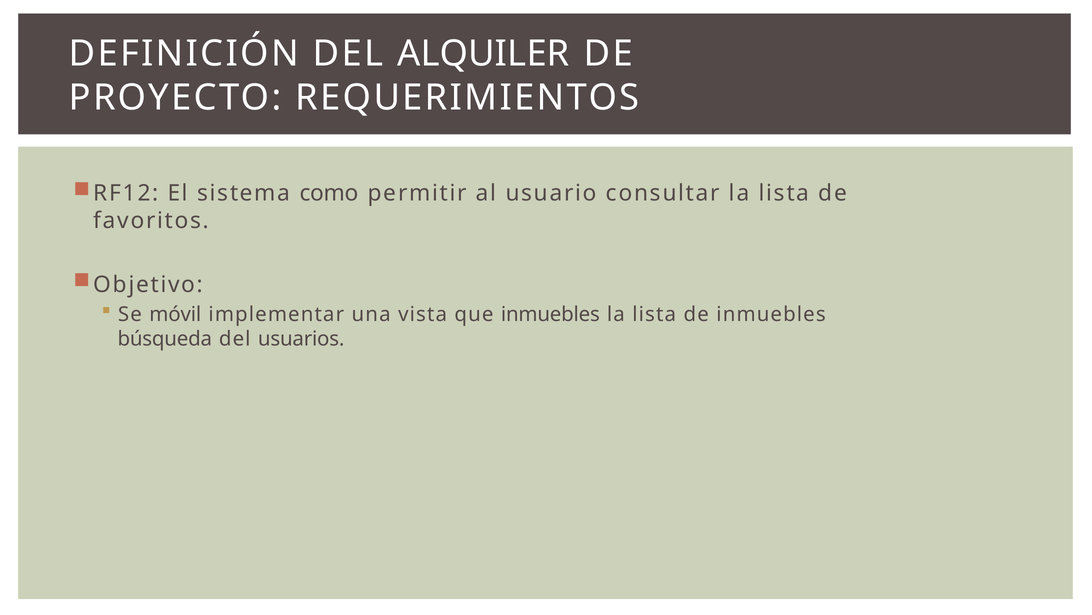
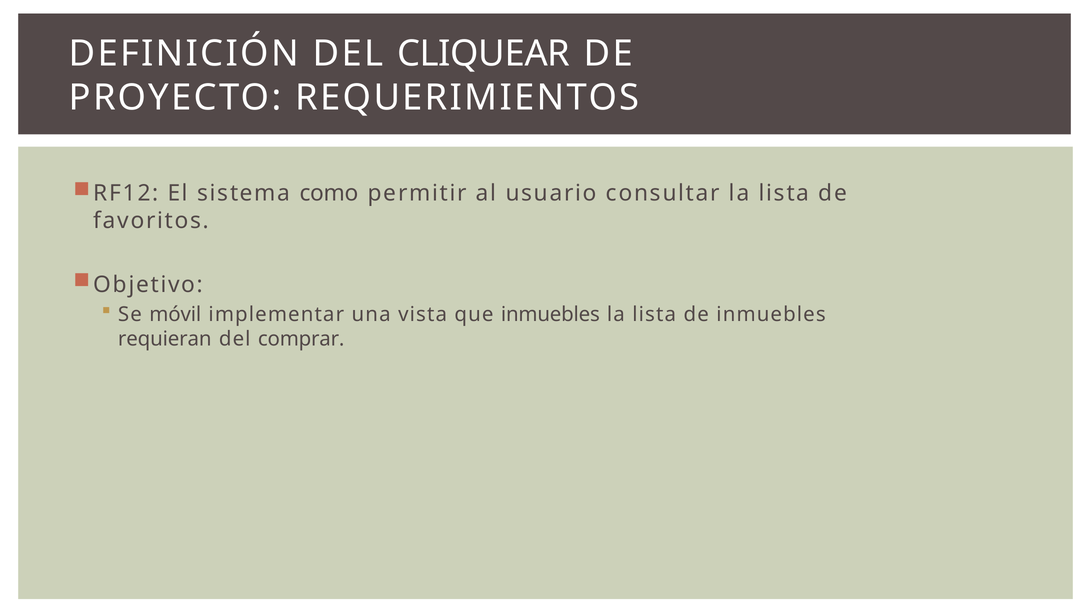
ALQUILER: ALQUILER -> CLIQUEAR
búsqueda: búsqueda -> requieran
usuarios: usuarios -> comprar
